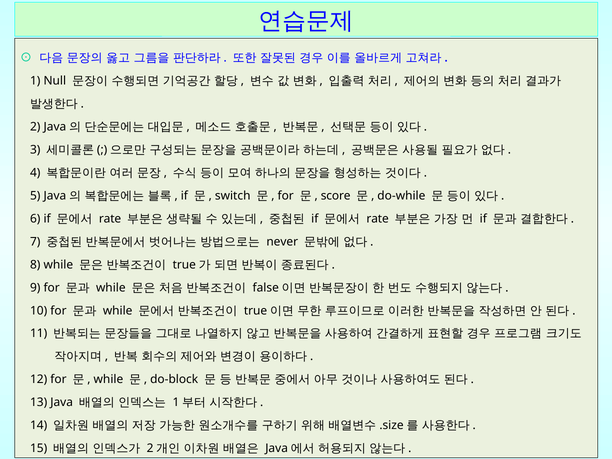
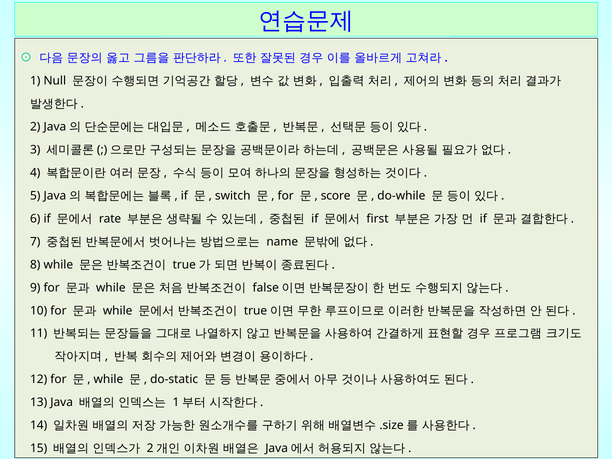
rate at (378, 219): rate -> first
never: never -> name
do-block: do-block -> do-static
